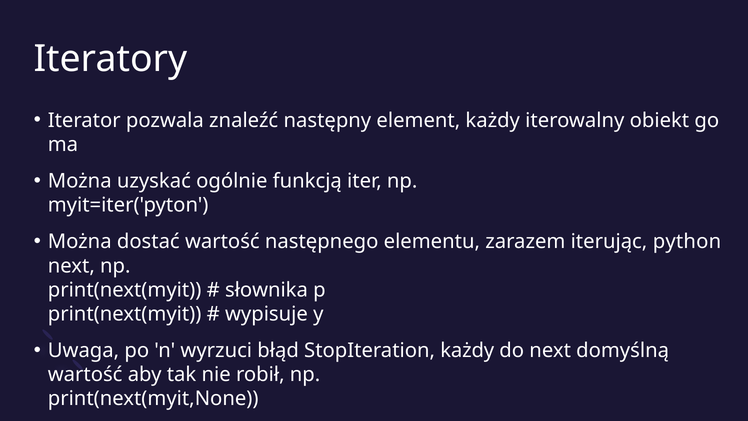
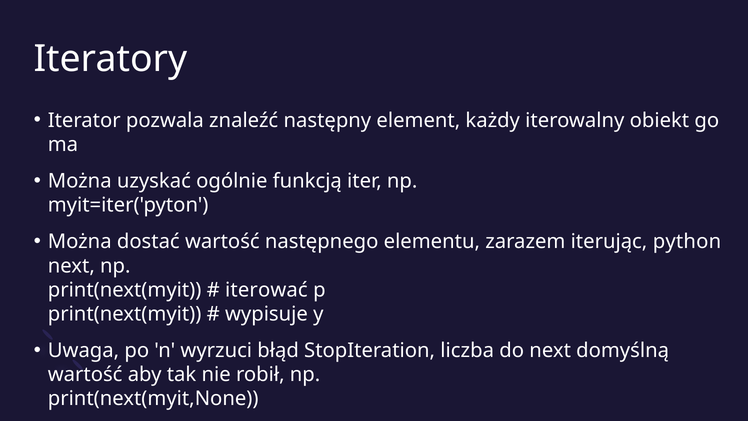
słownika: słownika -> iterować
StopIteration każdy: każdy -> liczba
